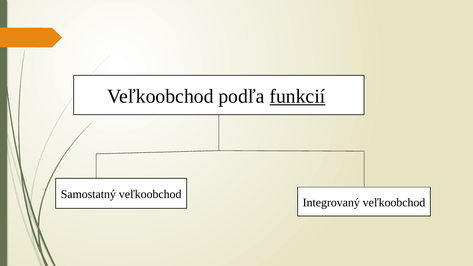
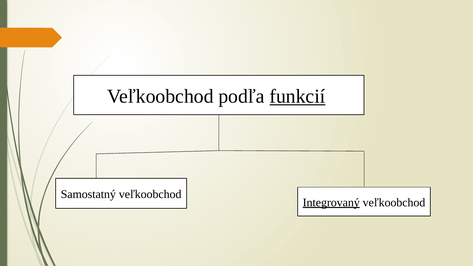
Integrovaný underline: none -> present
